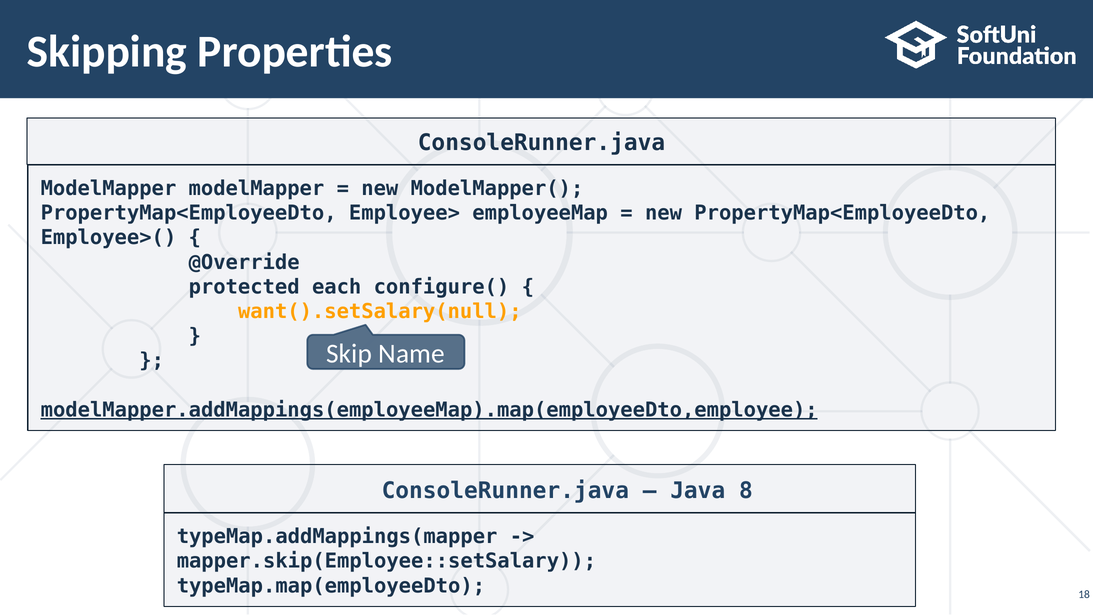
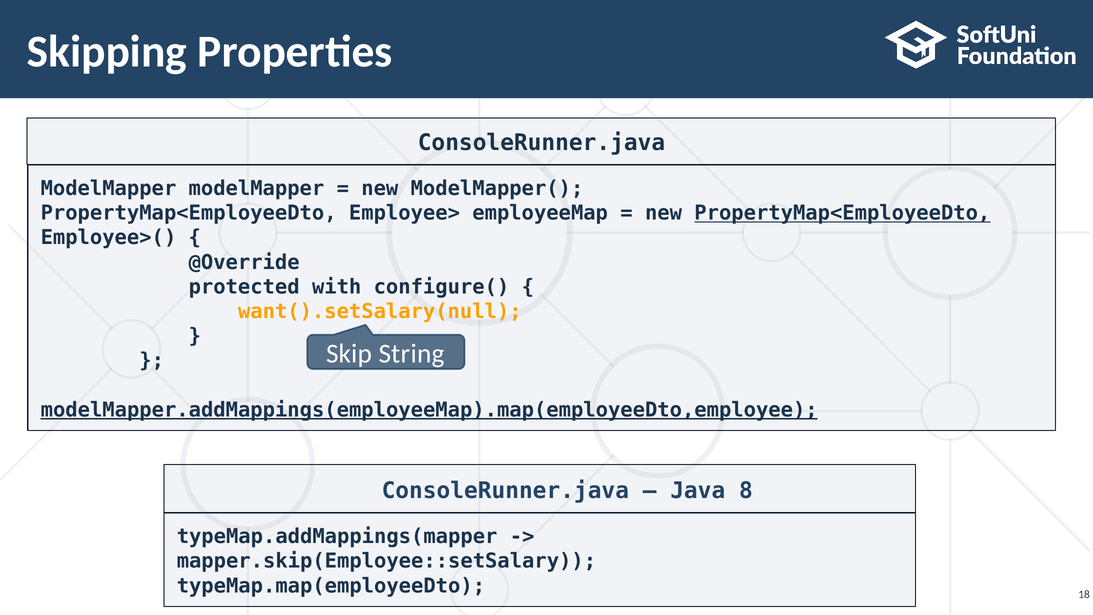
PropertyMap<EmployeeDto at (842, 213) underline: none -> present
each: each -> with
Name: Name -> String
